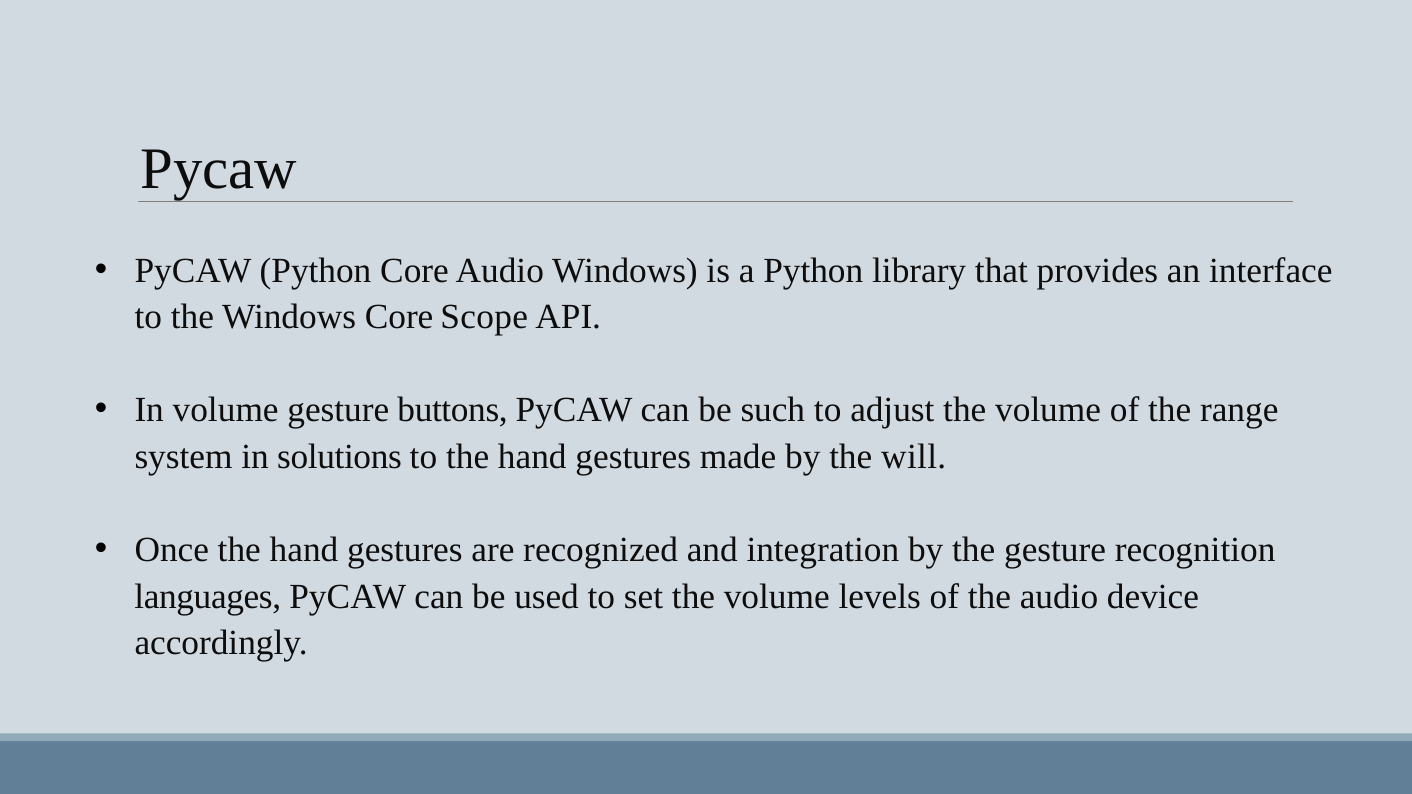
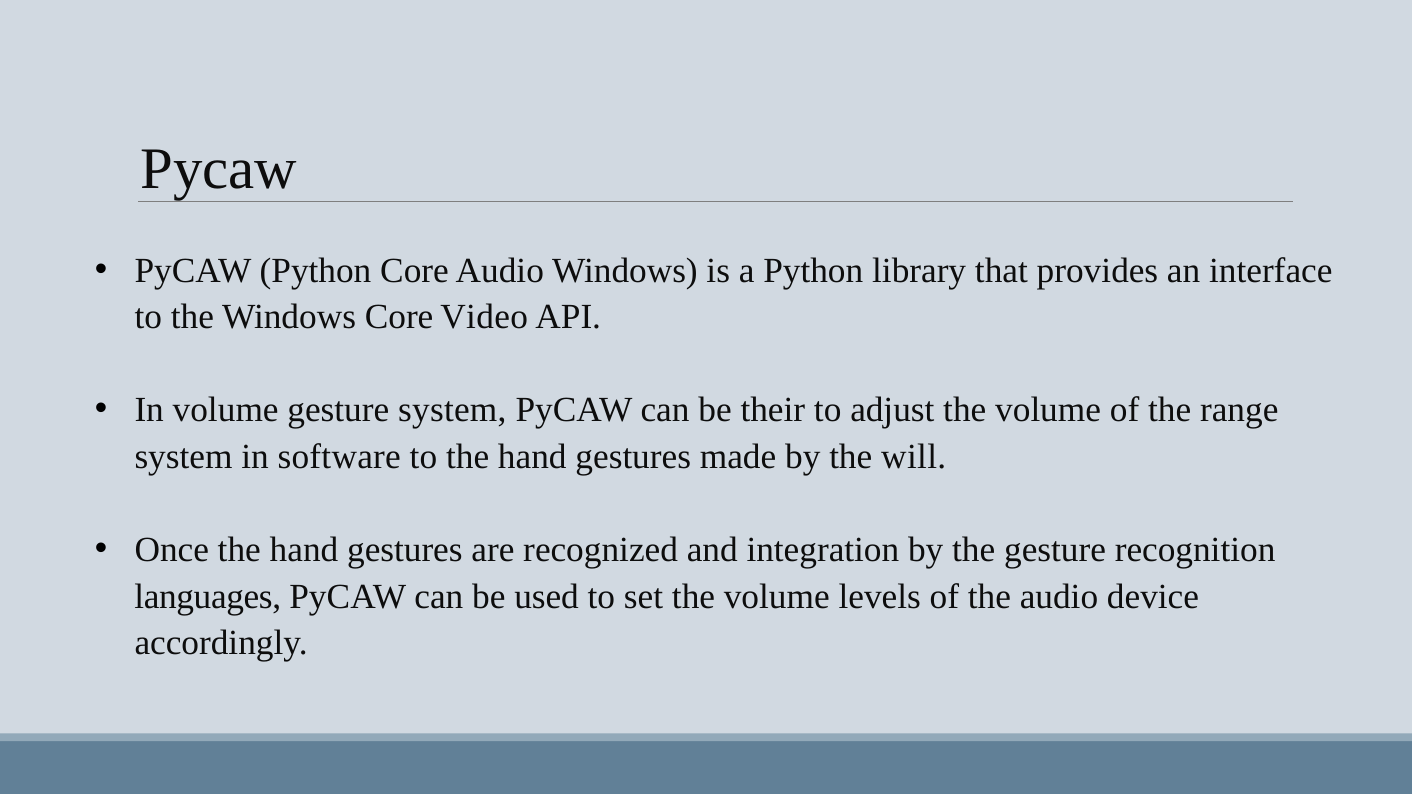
Scope: Scope -> Video
gesture buttons: buttons -> system
such: such -> their
solutions: solutions -> software
